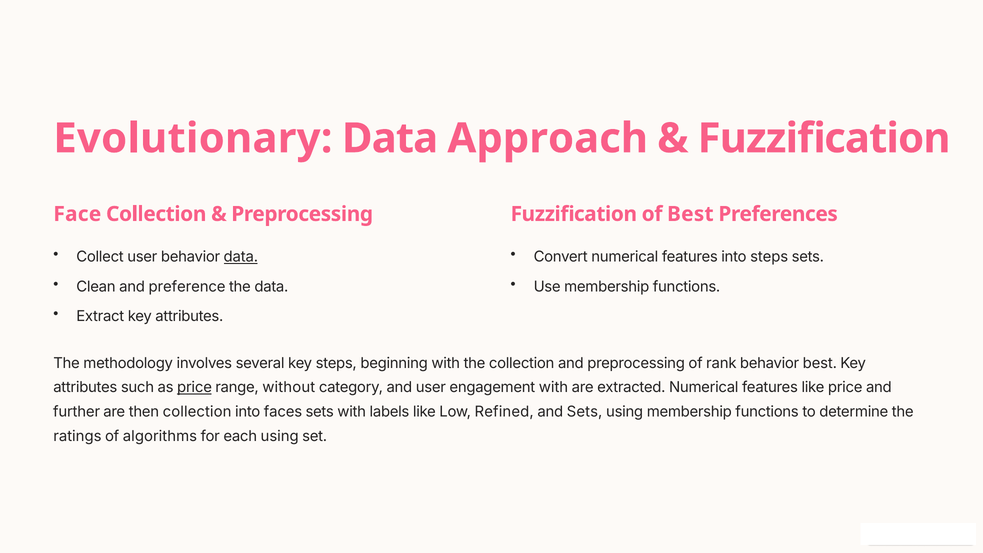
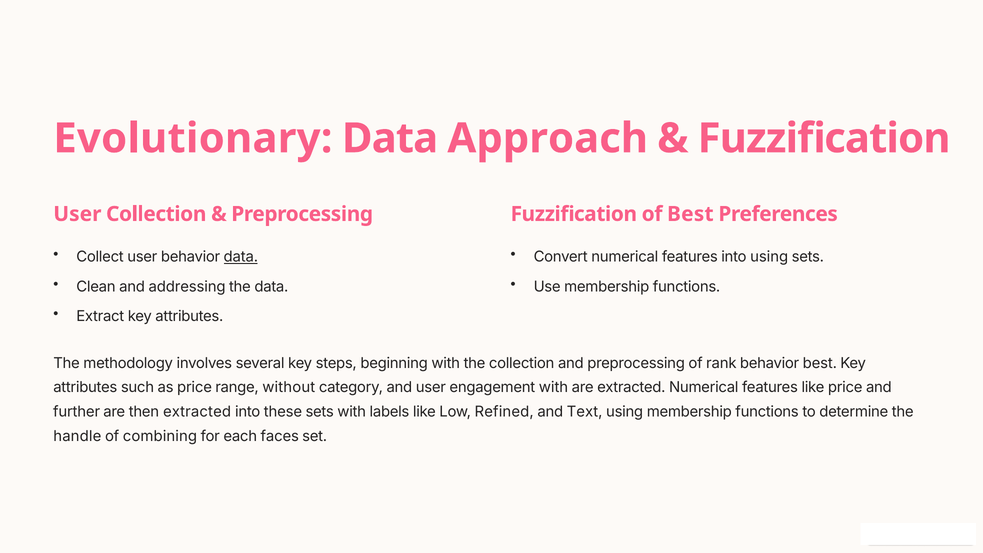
Face at (77, 214): Face -> User
into steps: steps -> using
preference: preference -> addressing
price at (195, 387) underline: present -> none
then collection: collection -> extracted
faces: faces -> these
and Sets: Sets -> Text
ratings: ratings -> handle
algorithms: algorithms -> combining
each using: using -> faces
